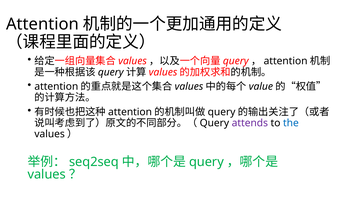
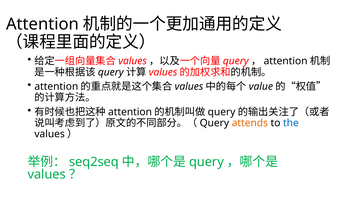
attends colour: purple -> orange
